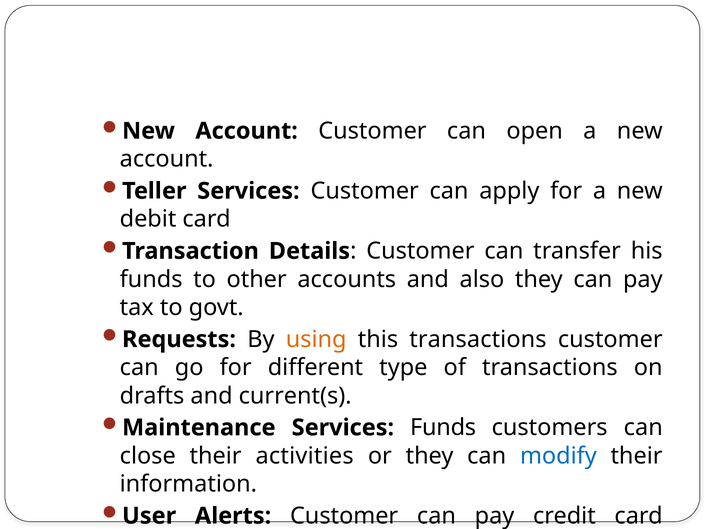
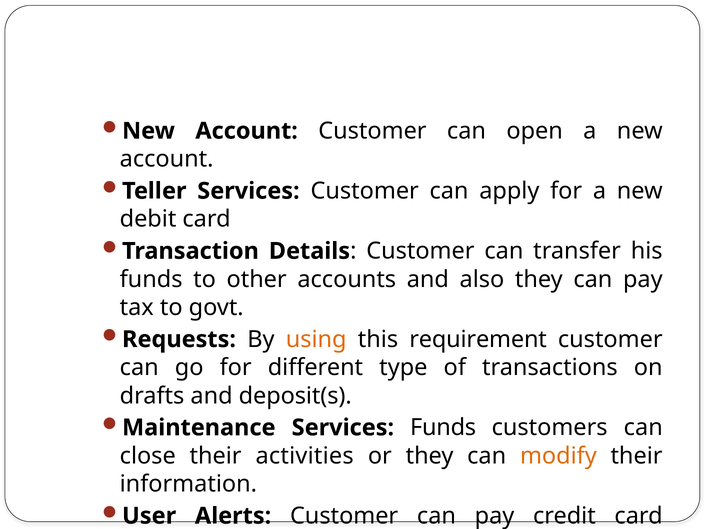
this transactions: transactions -> requirement
current(s: current(s -> deposit(s
modify colour: blue -> orange
